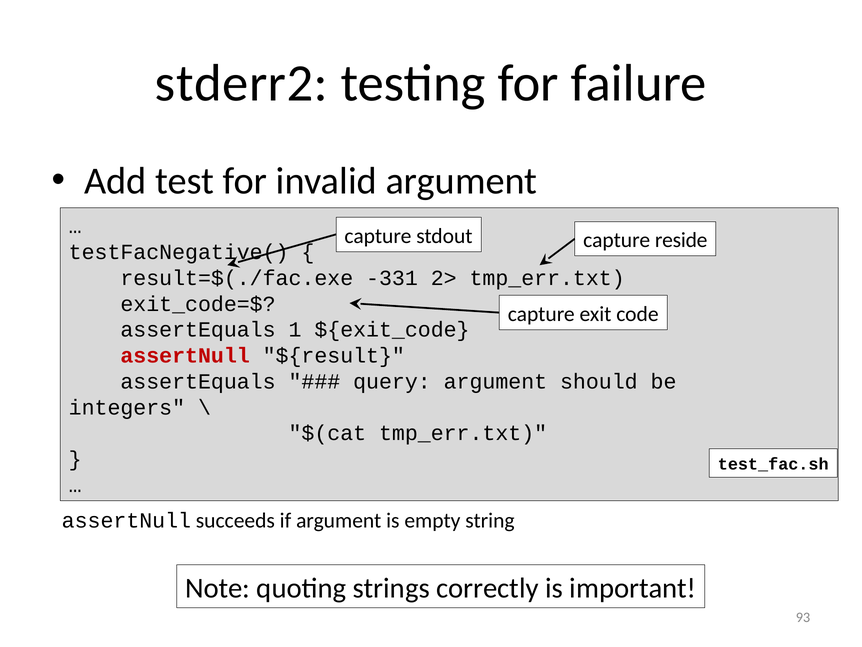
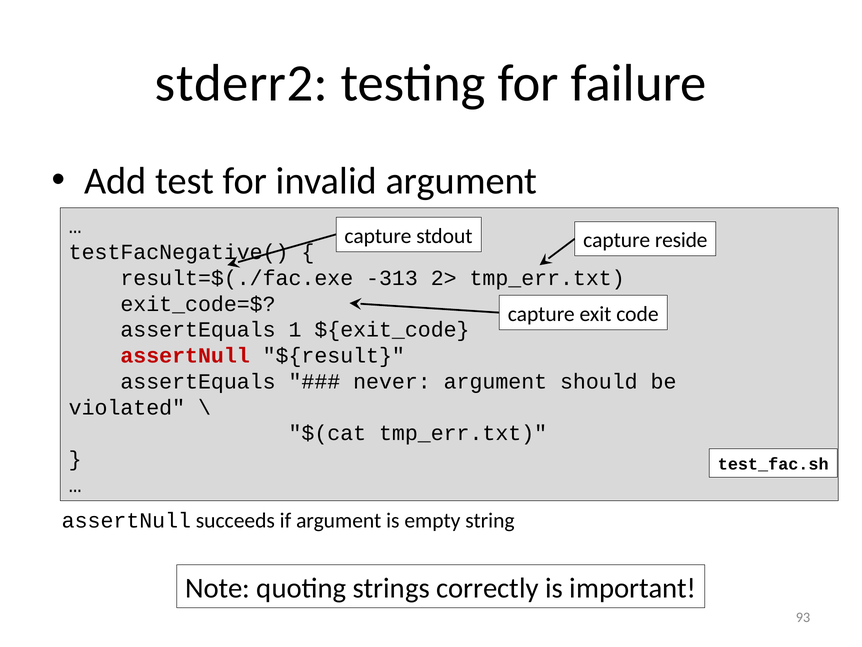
-331: -331 -> -313
query: query -> never
integers: integers -> violated
